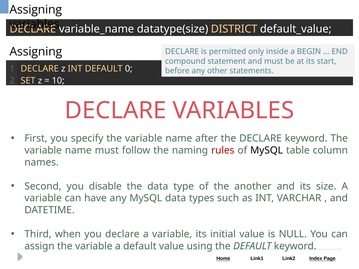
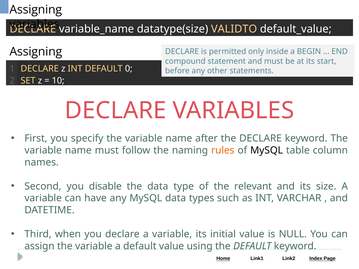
DISTRICT: DISTRICT -> VALIDTO
rules colour: red -> orange
another: another -> relevant
